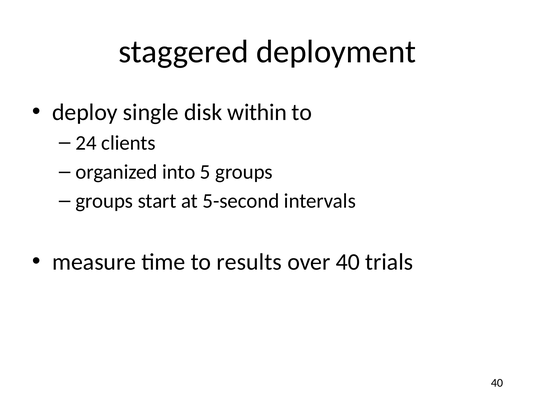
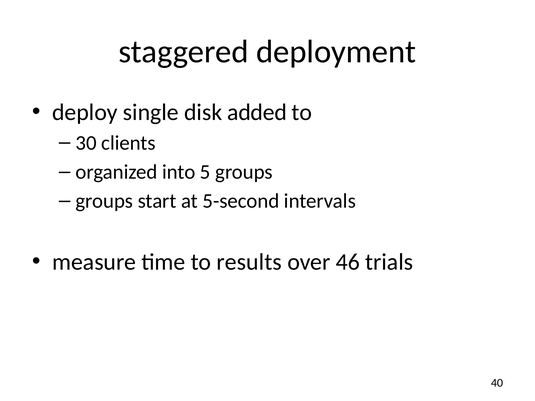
within: within -> added
24: 24 -> 30
over 40: 40 -> 46
